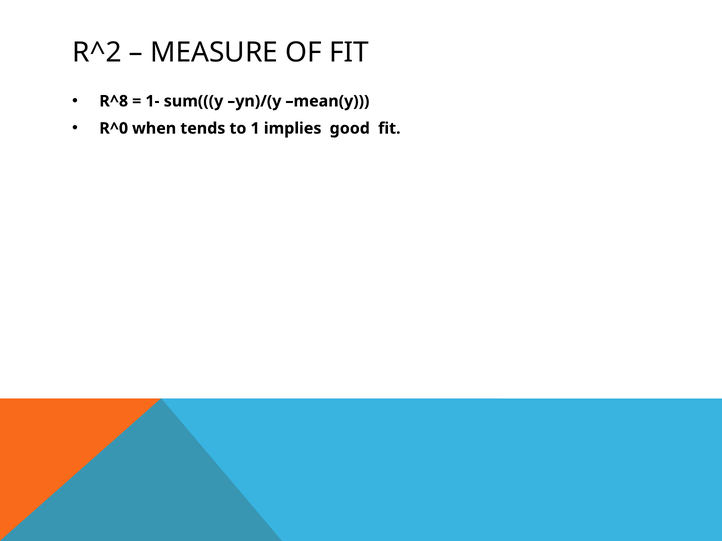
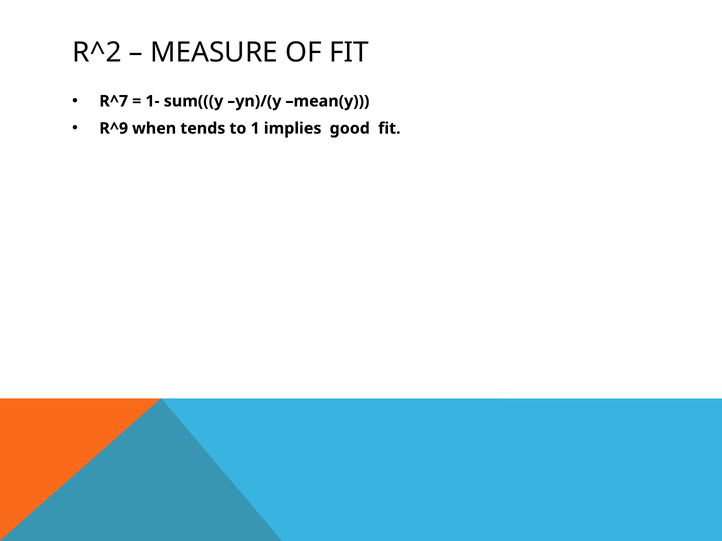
R^8: R^8 -> R^7
R^0: R^0 -> R^9
